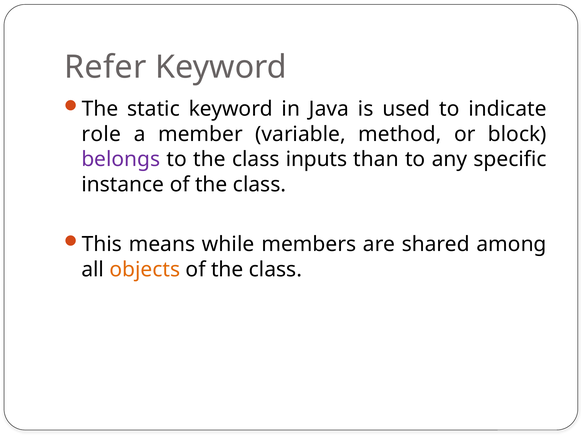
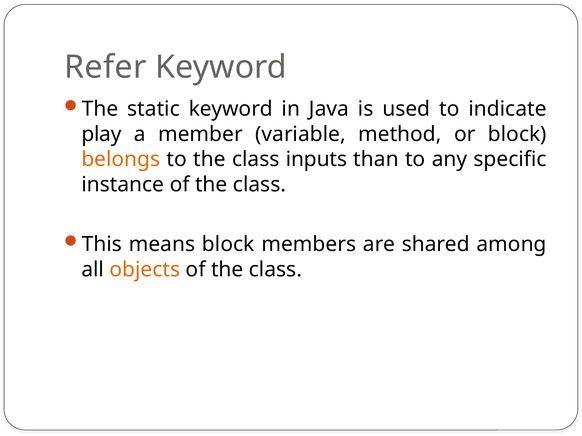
role: role -> play
belongs colour: purple -> orange
means while: while -> block
